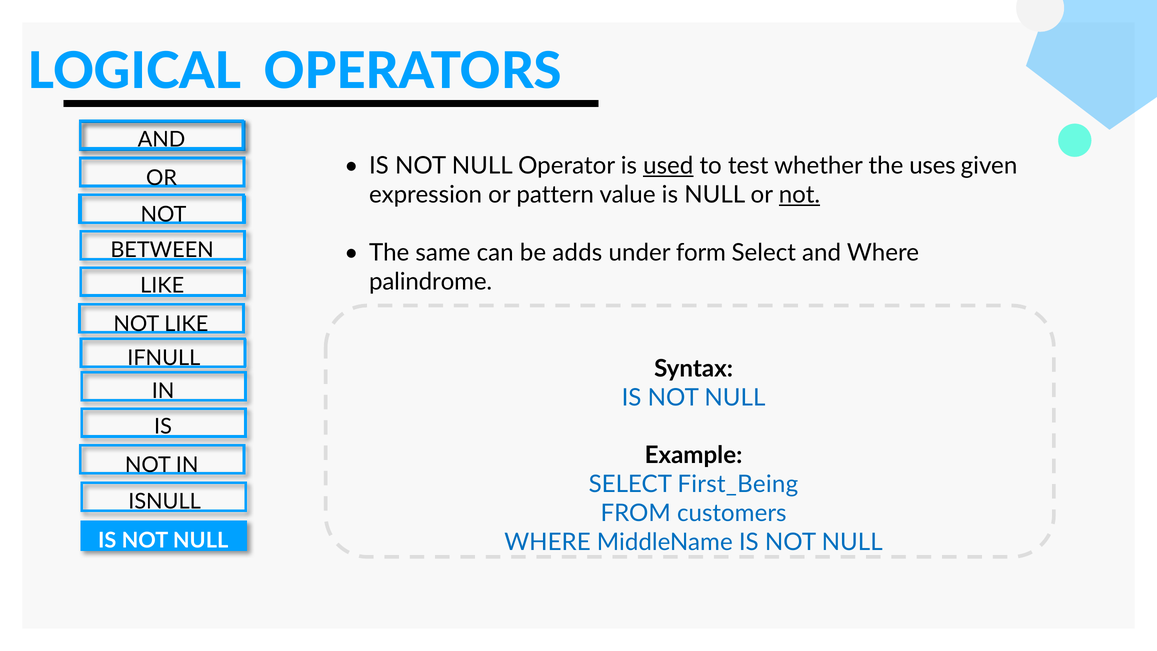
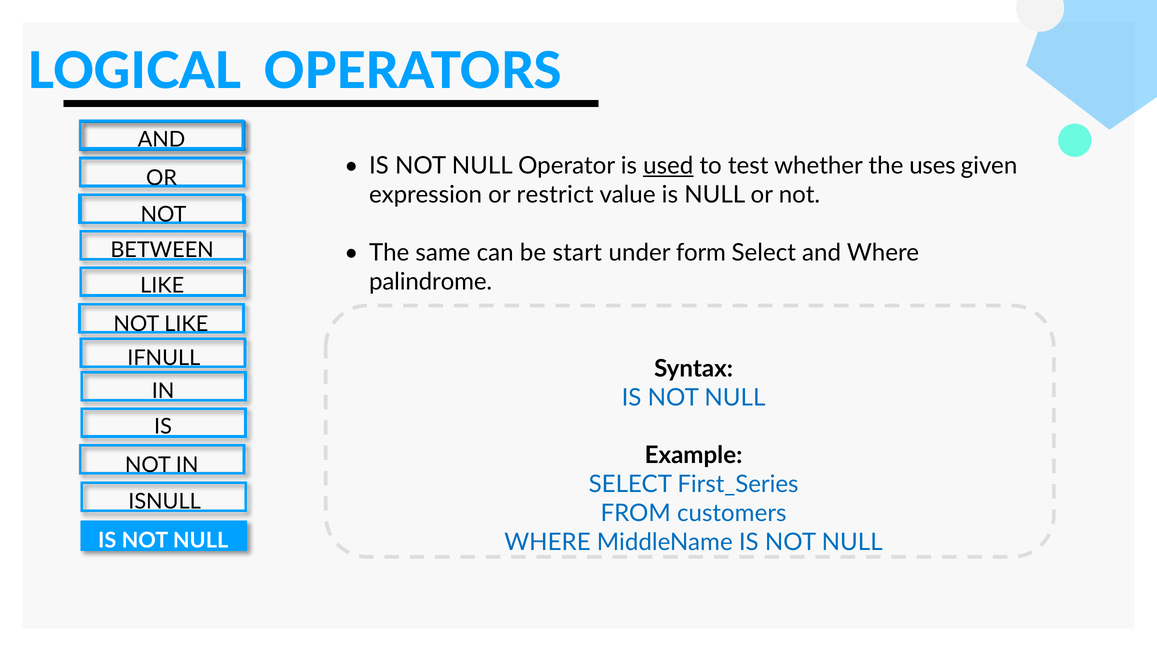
pattern: pattern -> restrict
not at (799, 195) underline: present -> none
adds: adds -> start
First_Being: First_Being -> First_Series
